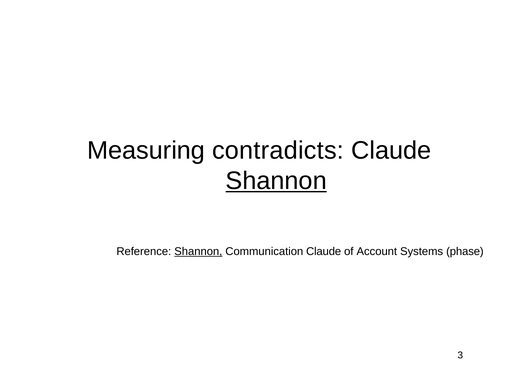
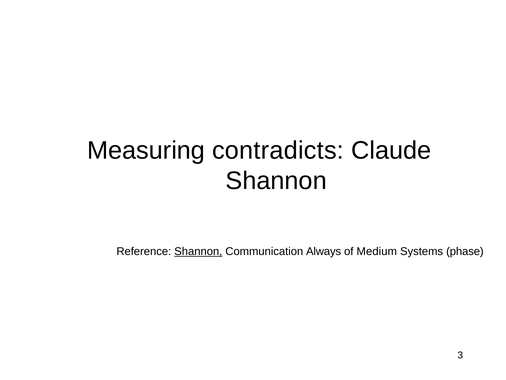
Shannon at (276, 181) underline: present -> none
Communication Claude: Claude -> Always
Account: Account -> Medium
